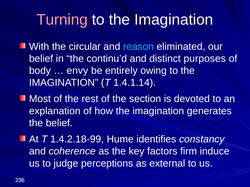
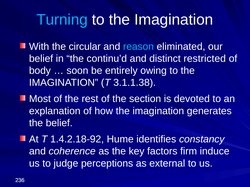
Turning colour: pink -> light blue
purposes: purposes -> restricted
envy: envy -> soon
1.4.1.14: 1.4.1.14 -> 3.1.1.38
1.4.2.18-99: 1.4.2.18-99 -> 1.4.2.18-92
